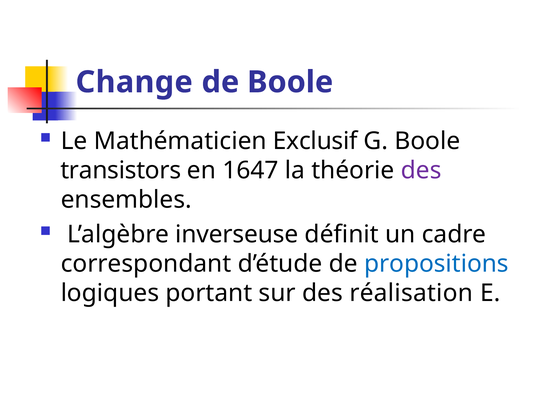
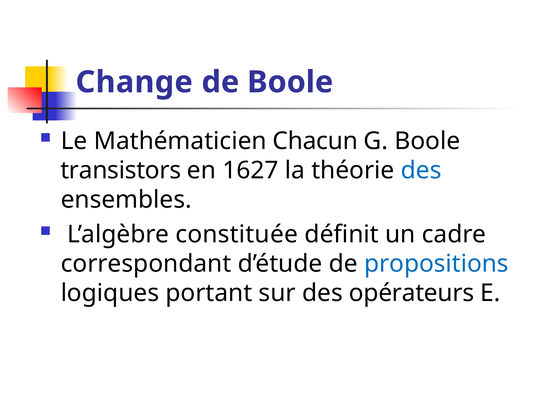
Exclusif: Exclusif -> Chacun
1647: 1647 -> 1627
des at (421, 170) colour: purple -> blue
inverseuse: inverseuse -> constituée
réalisation: réalisation -> opérateurs
